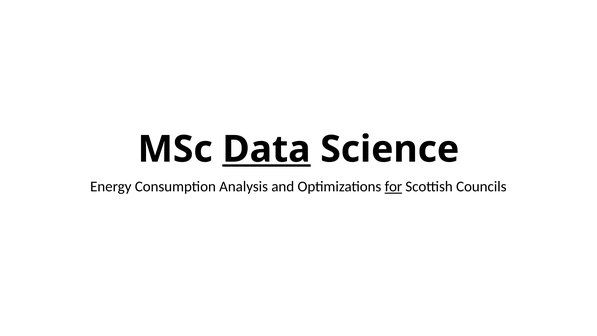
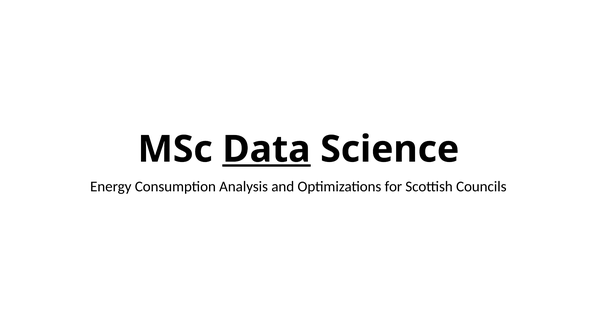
for underline: present -> none
